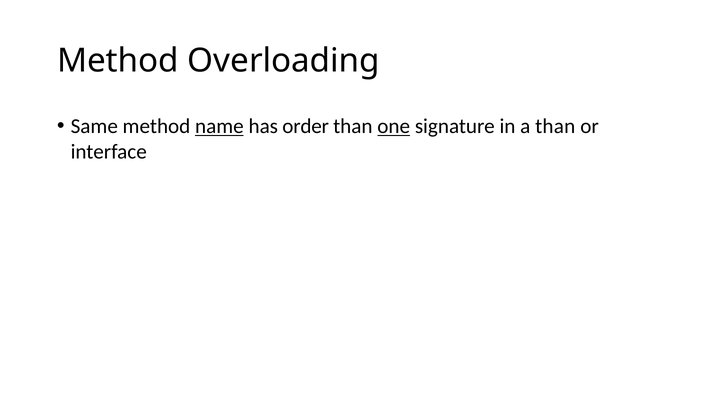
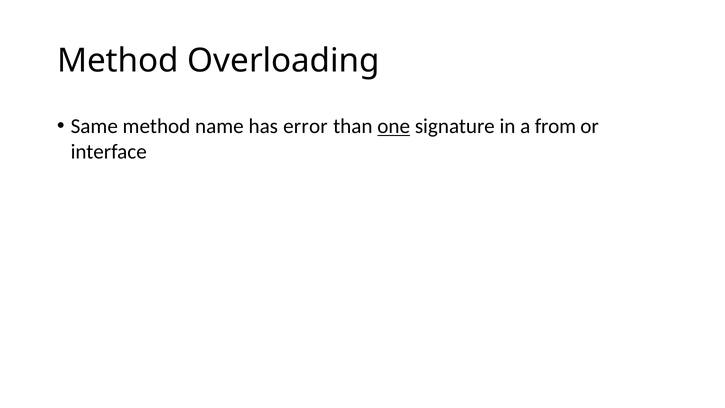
name underline: present -> none
order: order -> error
a than: than -> from
